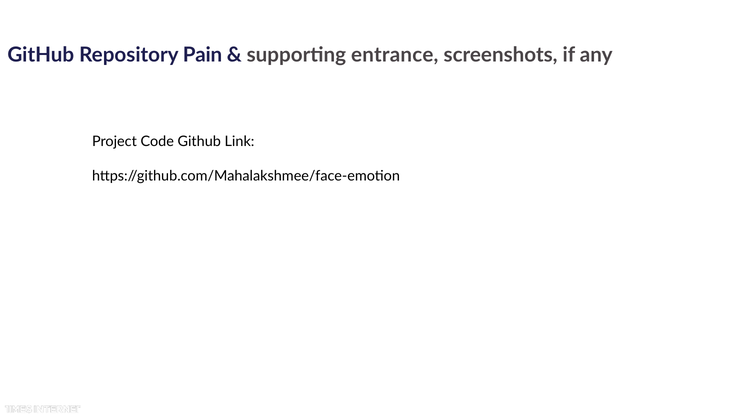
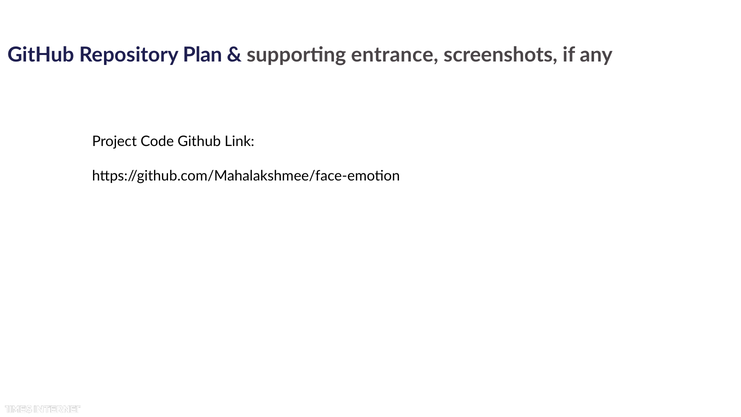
Pain: Pain -> Plan
